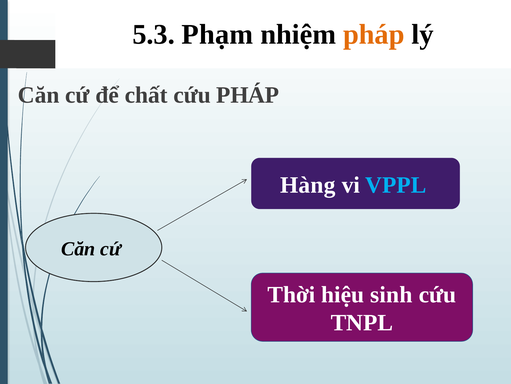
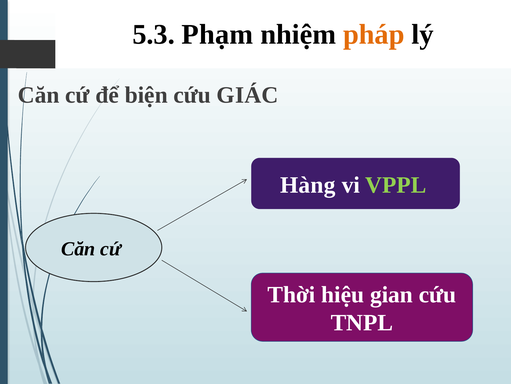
chất: chất -> biện
cứu PHÁP: PHÁP -> GIÁC
VPPL colour: light blue -> light green
sinh: sinh -> gian
